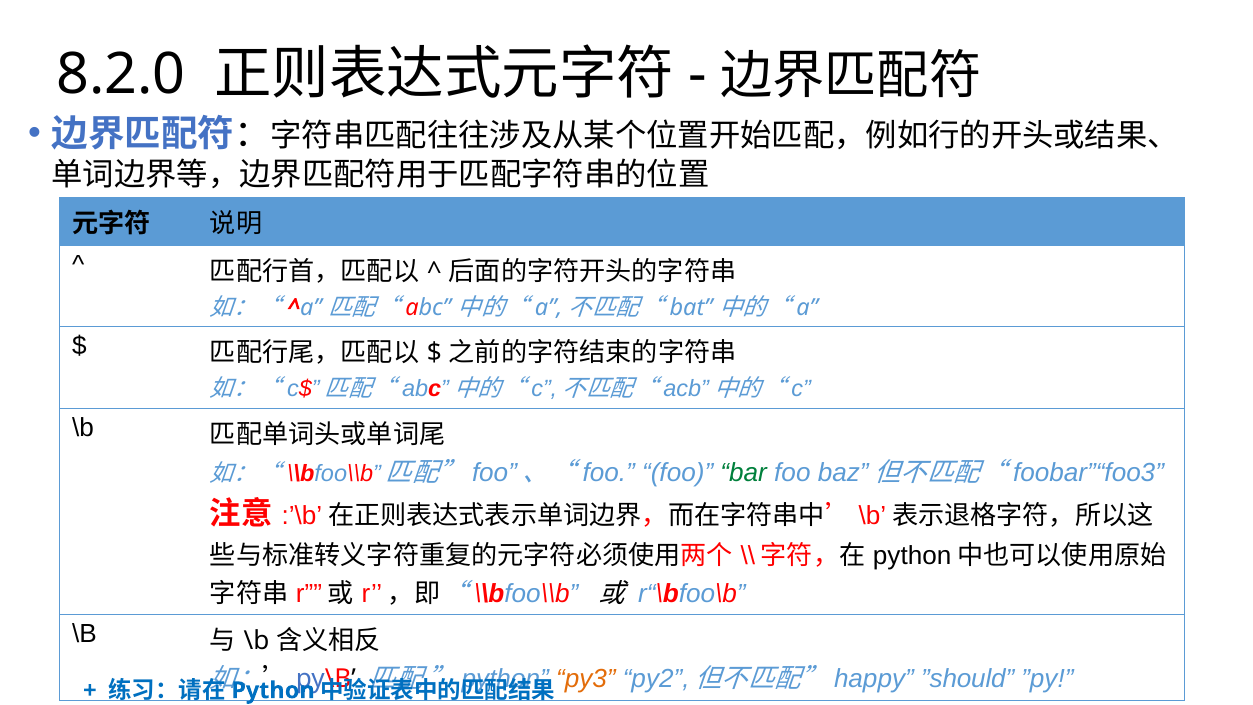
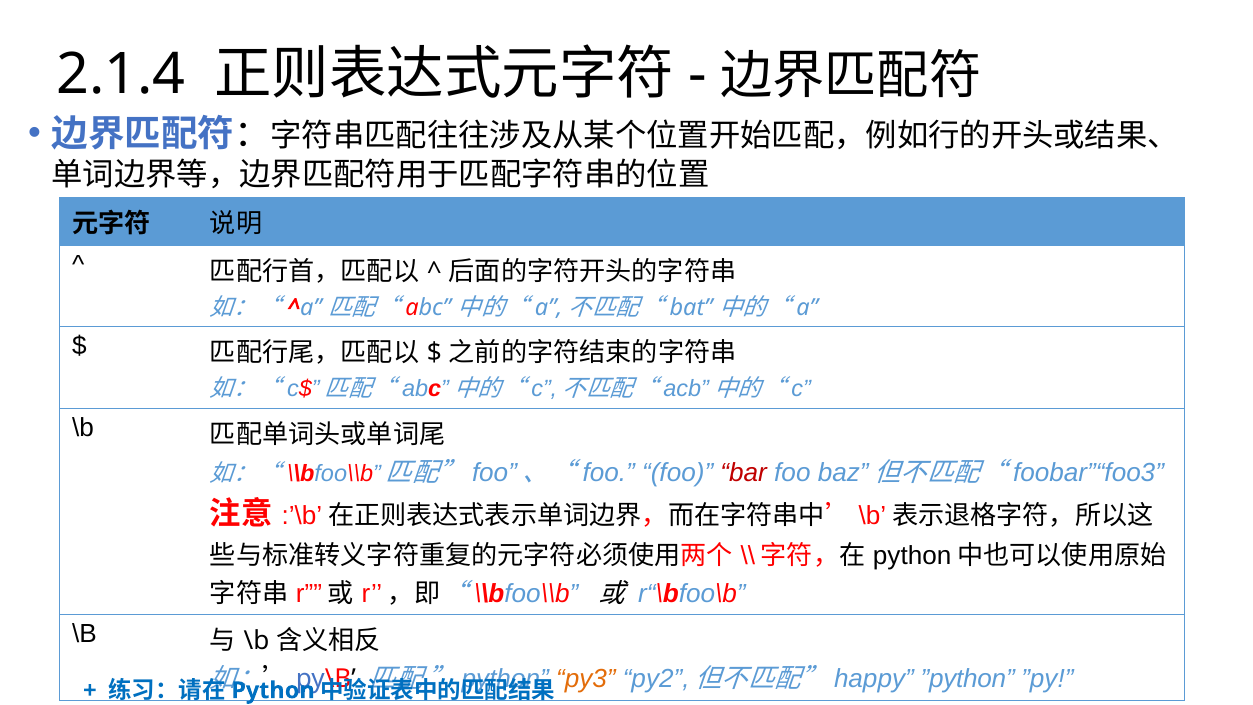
8.2.0: 8.2.0 -> 2.1.4
bar colour: green -> red
”should at (968, 679): ”should -> ”python
